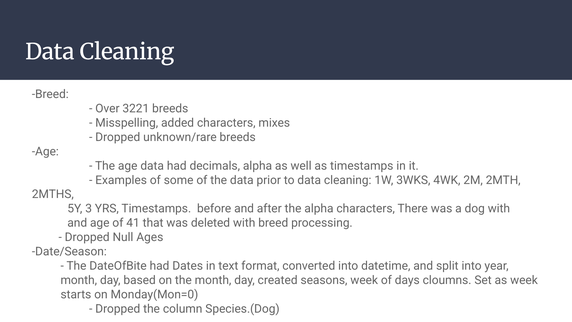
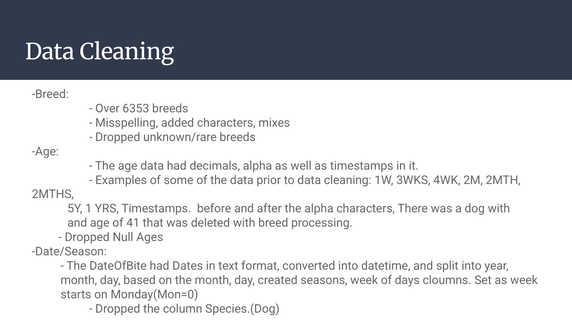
3221: 3221 -> 6353
3: 3 -> 1
